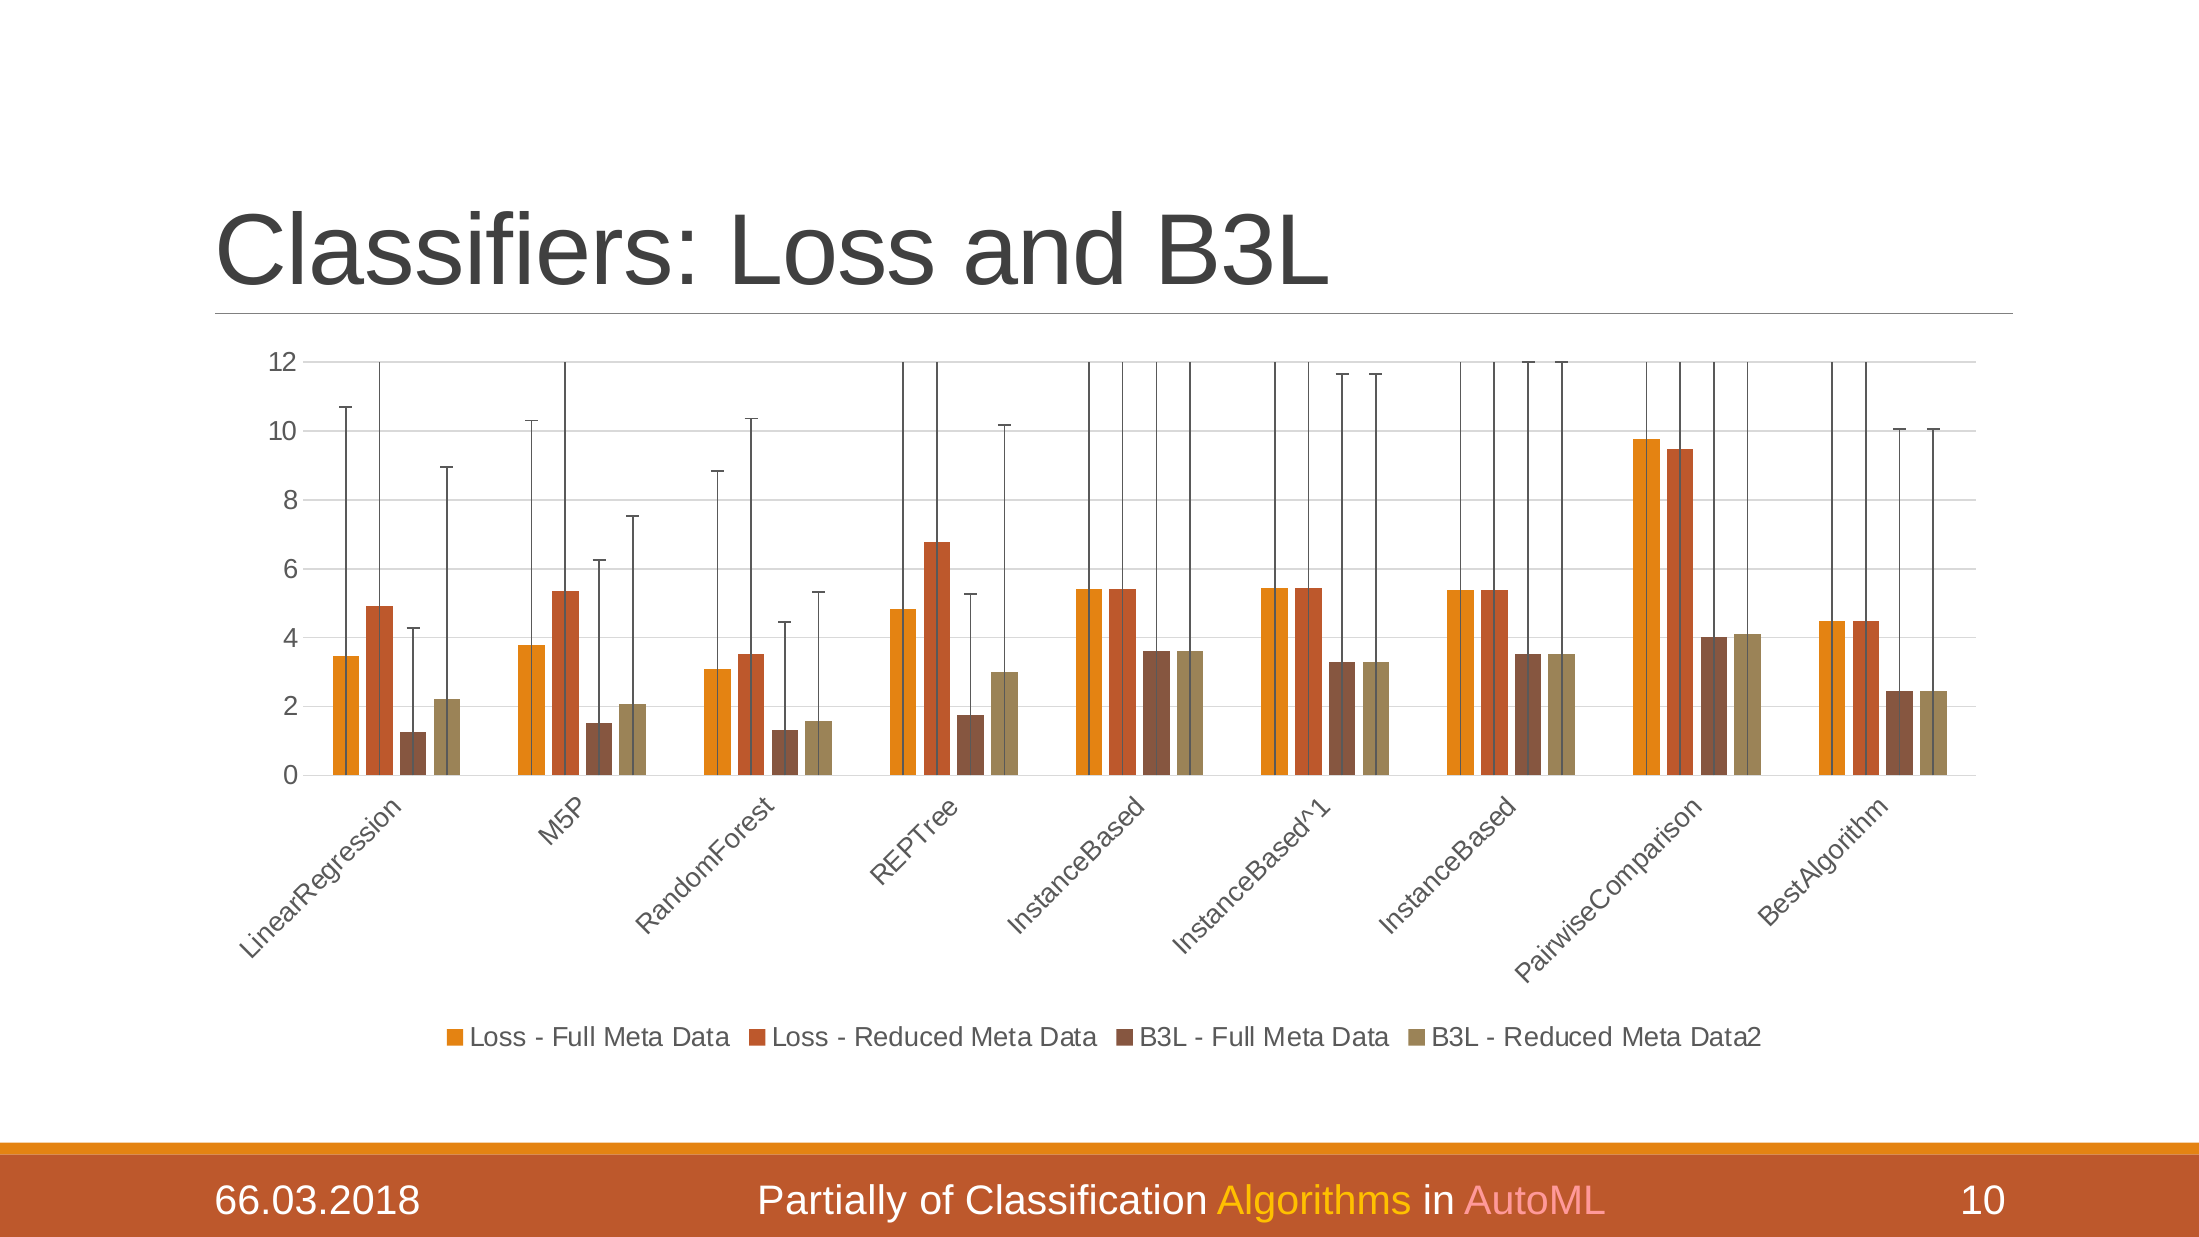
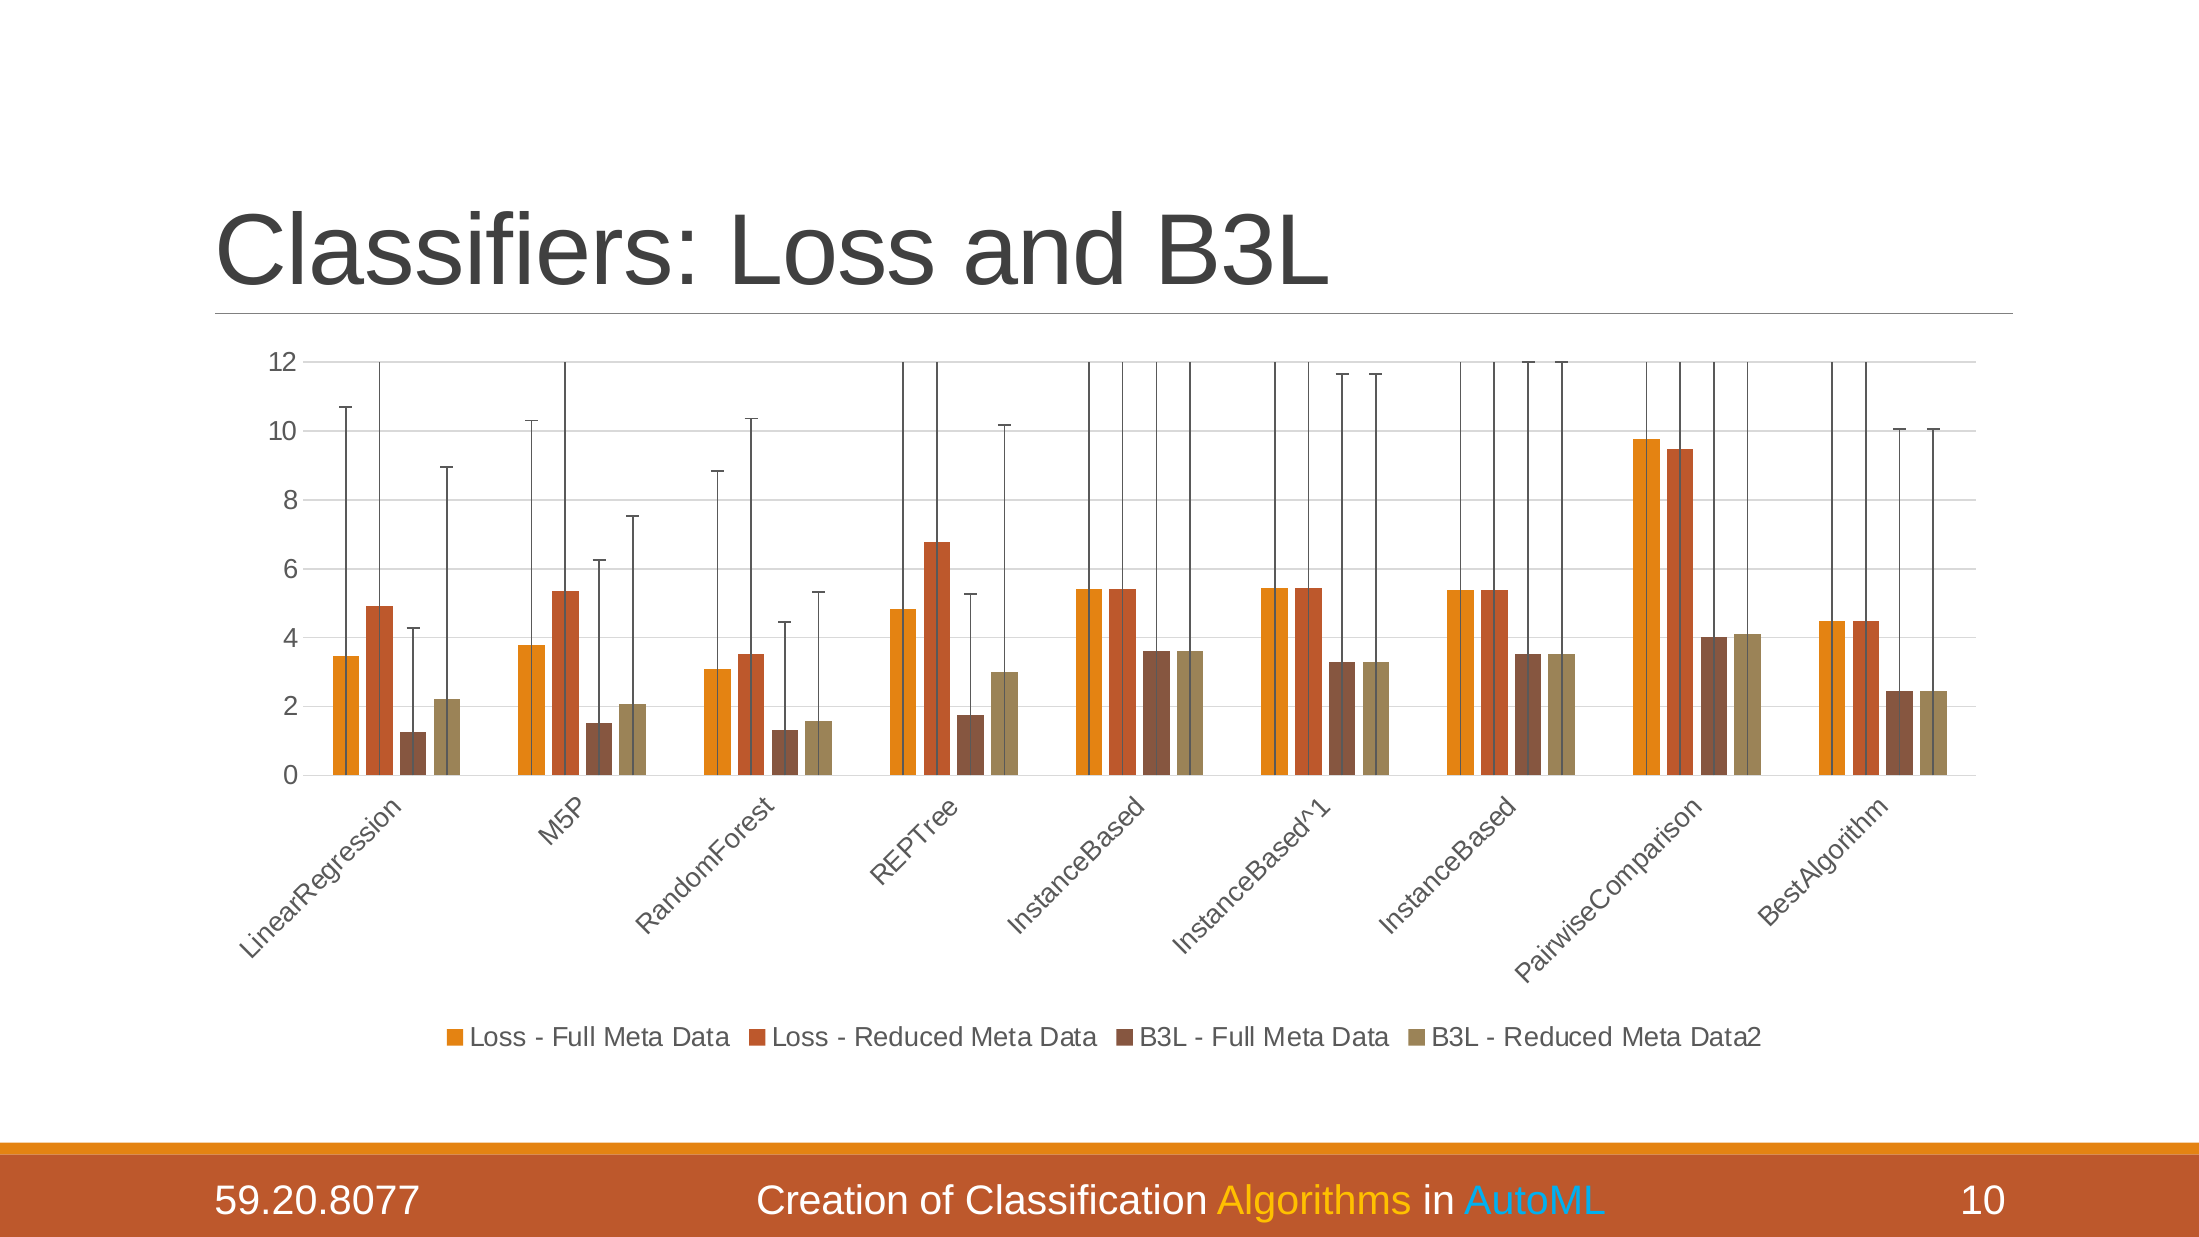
66.03.2018: 66.03.2018 -> 59.20.8077
Partially: Partially -> Creation
AutoML colour: pink -> light blue
